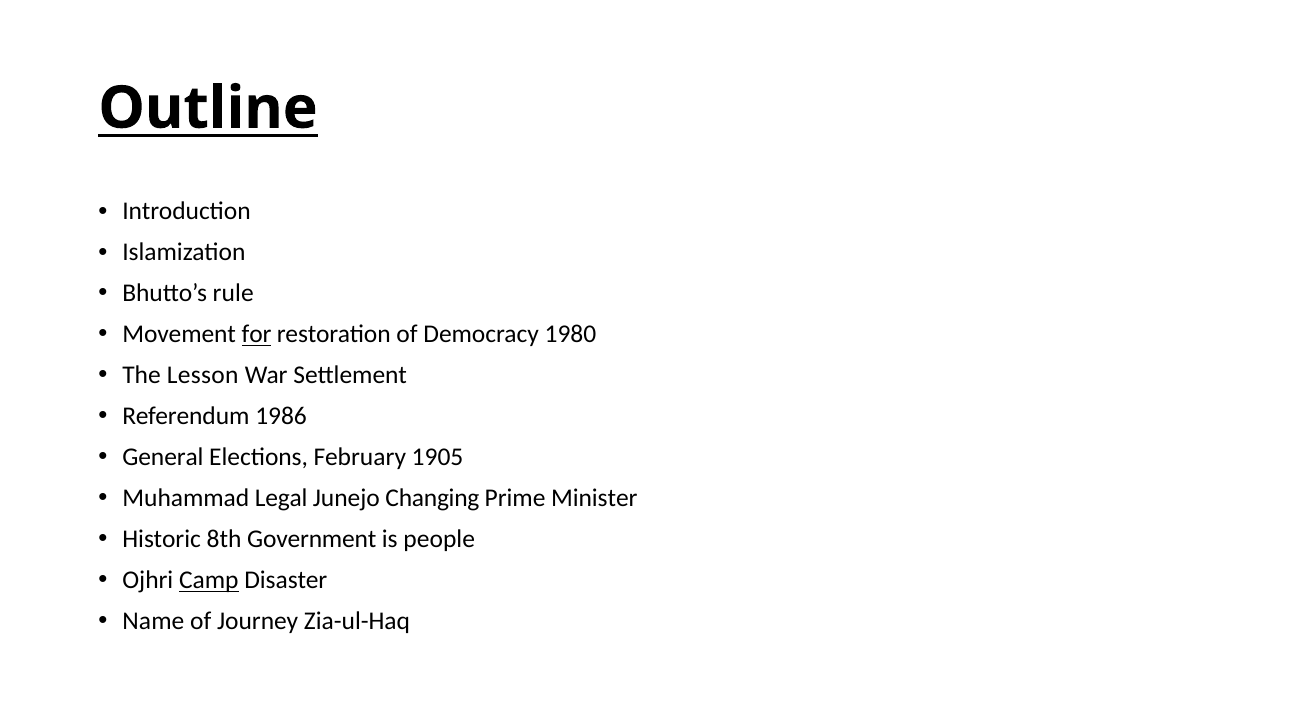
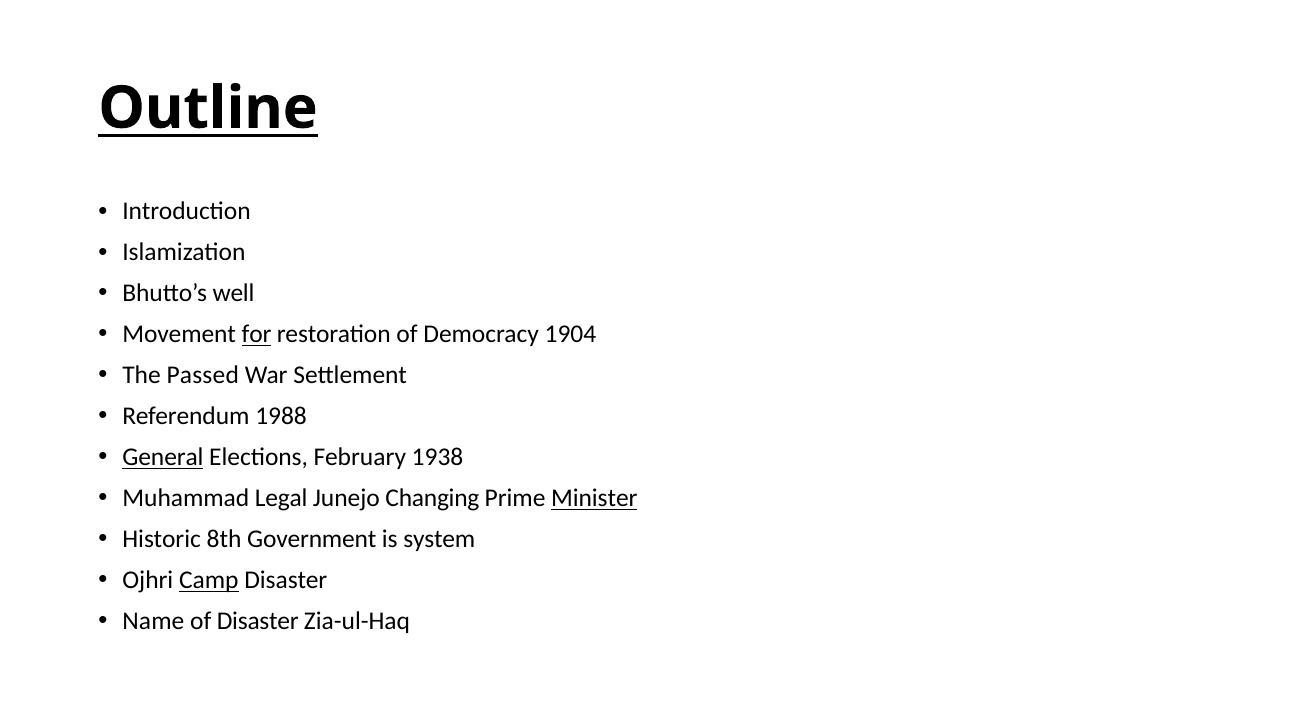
rule: rule -> well
1980: 1980 -> 1904
Lesson: Lesson -> Passed
1986: 1986 -> 1988
General underline: none -> present
1905: 1905 -> 1938
Minister underline: none -> present
people: people -> system
of Journey: Journey -> Disaster
